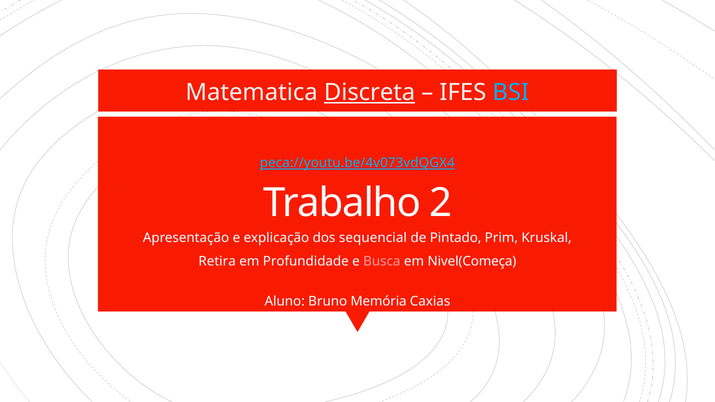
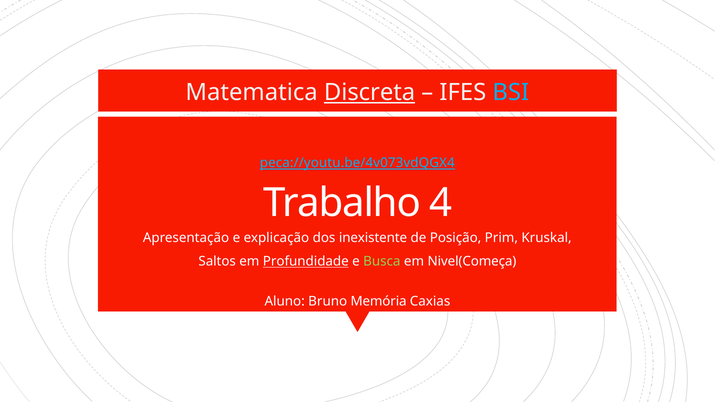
2: 2 -> 4
sequencial: sequencial -> inexistente
Pintado: Pintado -> Posição
Retira: Retira -> Saltos
Profundidade underline: none -> present
Busca colour: pink -> light green
